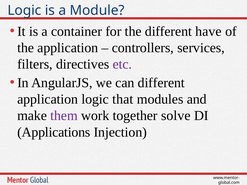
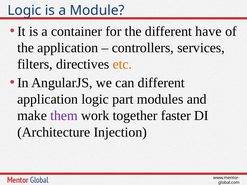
etc colour: purple -> orange
that: that -> part
solve: solve -> faster
Applications: Applications -> Architecture
